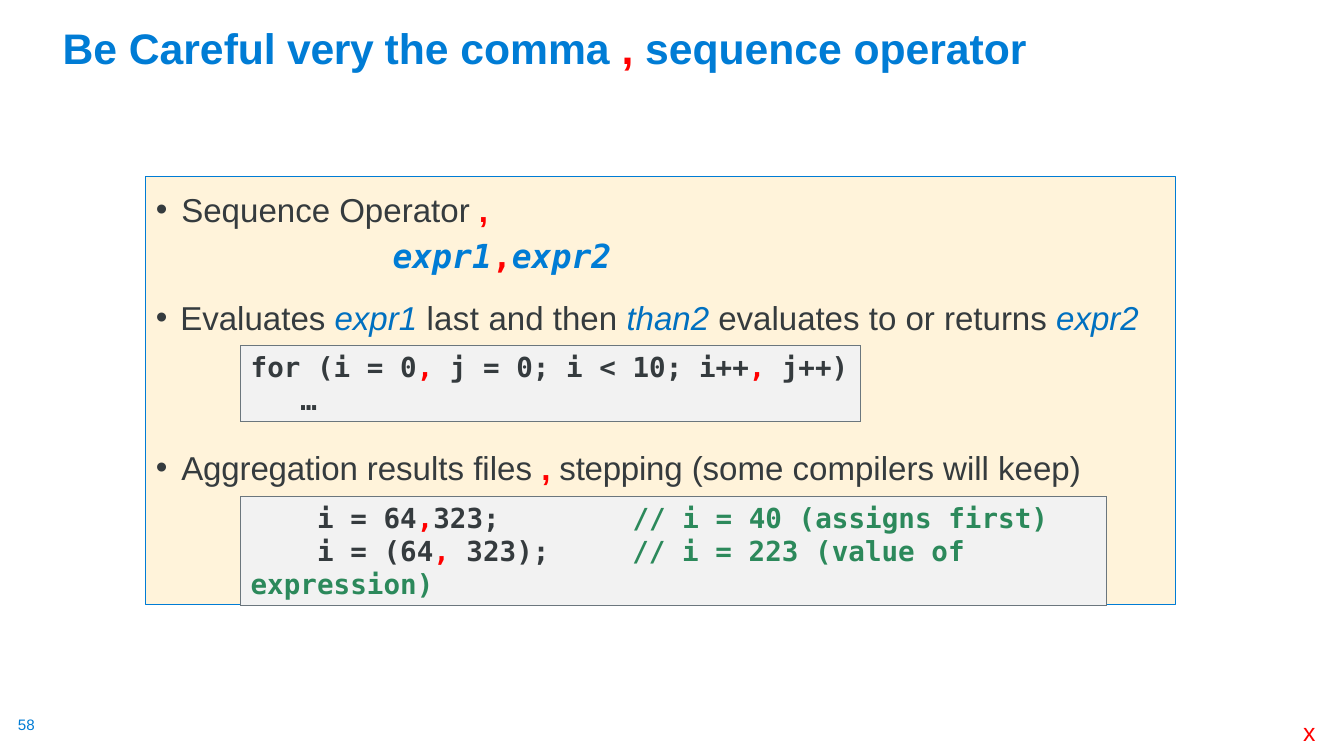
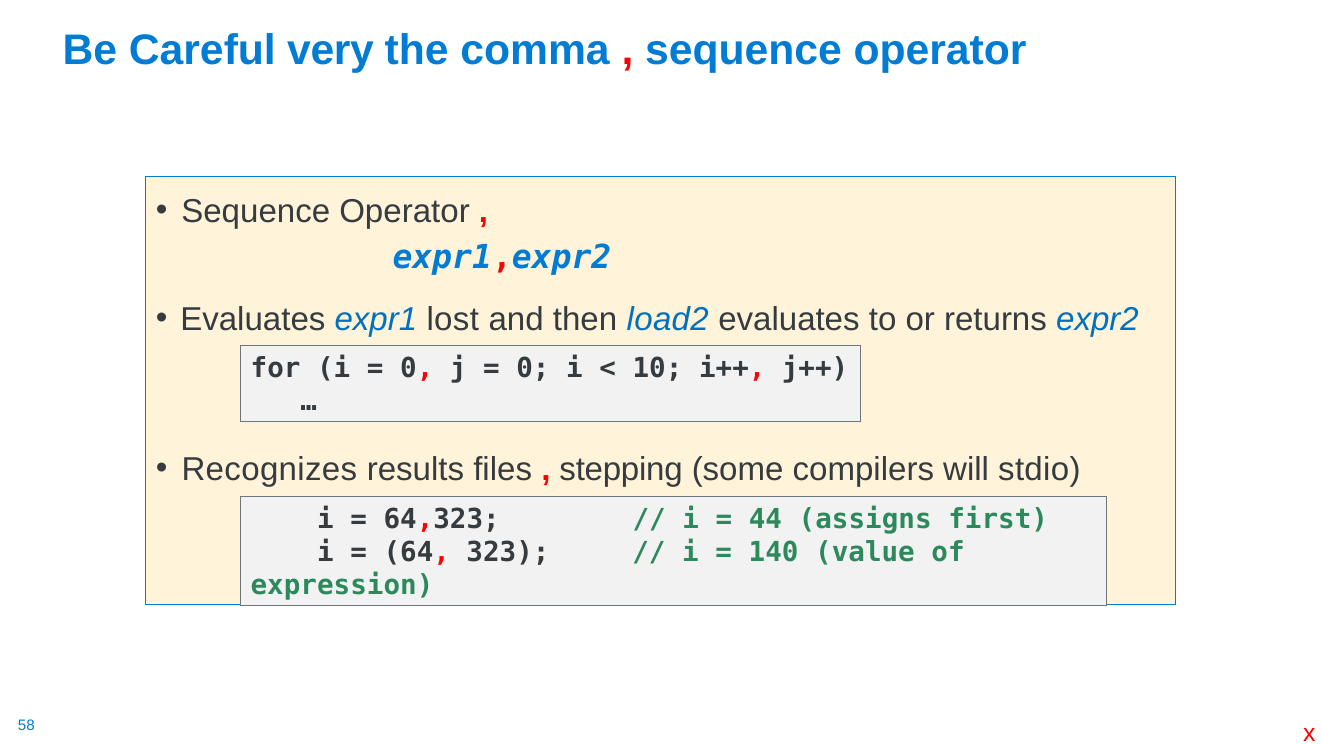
last: last -> lost
than2: than2 -> load2
Aggregation: Aggregation -> Recognizes
keep: keep -> stdio
40: 40 -> 44
223: 223 -> 140
